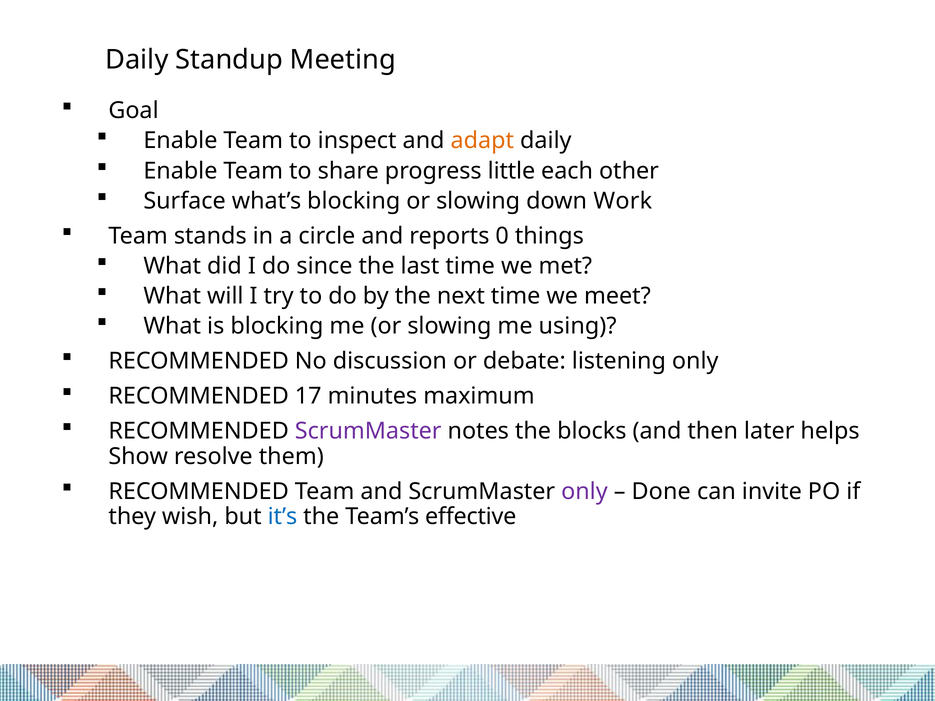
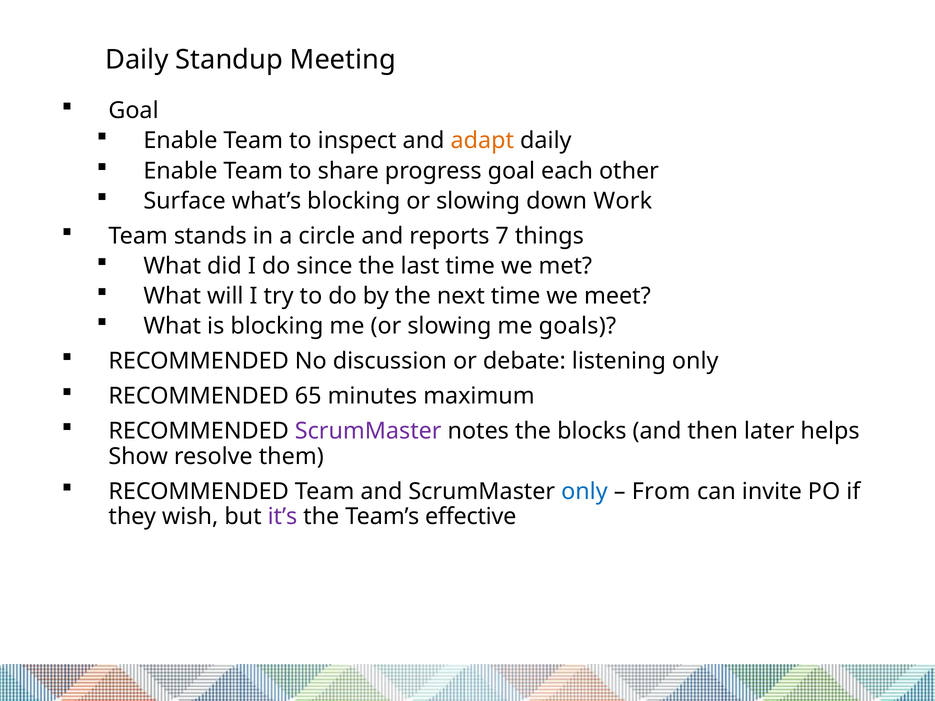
progress little: little -> goal
0: 0 -> 7
using: using -> goals
17: 17 -> 65
only at (584, 492) colour: purple -> blue
Done: Done -> From
it’s colour: blue -> purple
